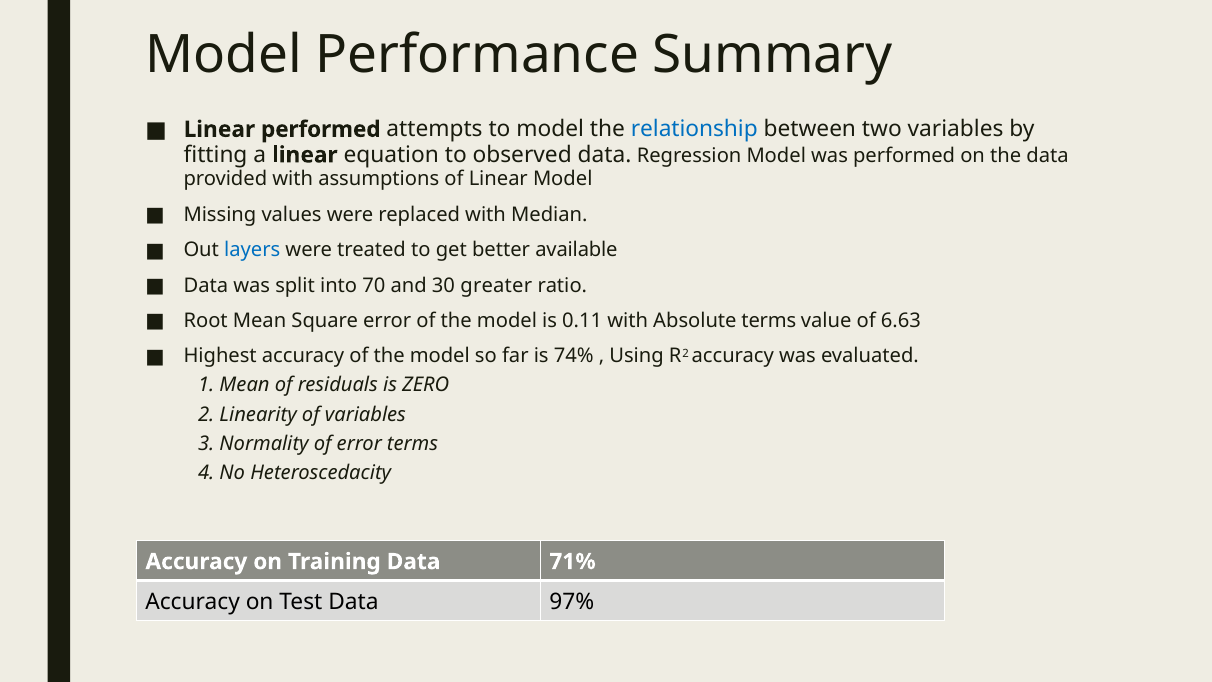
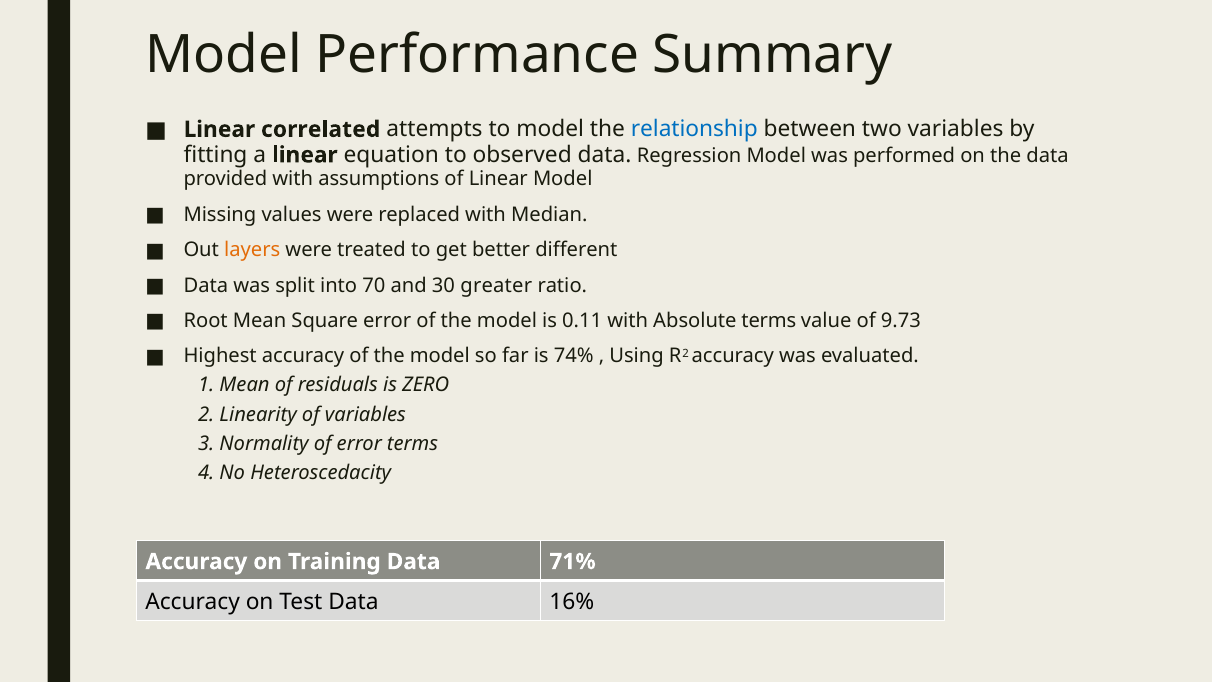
Linear performed: performed -> correlated
layers colour: blue -> orange
available: available -> different
6.63: 6.63 -> 9.73
97%: 97% -> 16%
